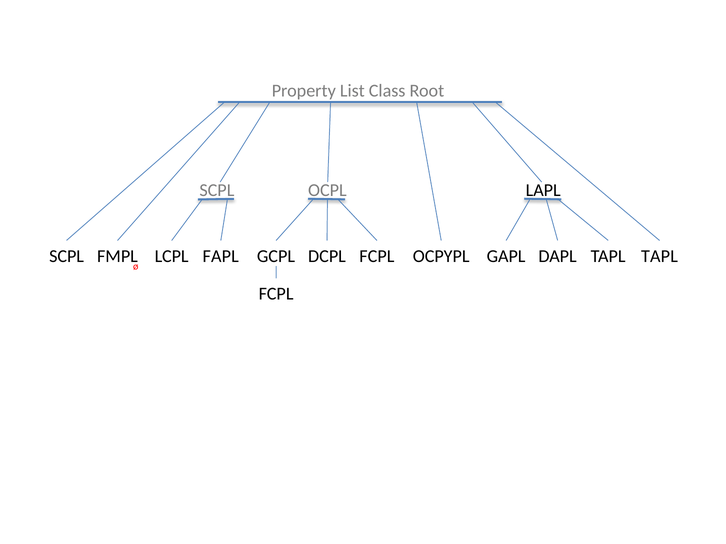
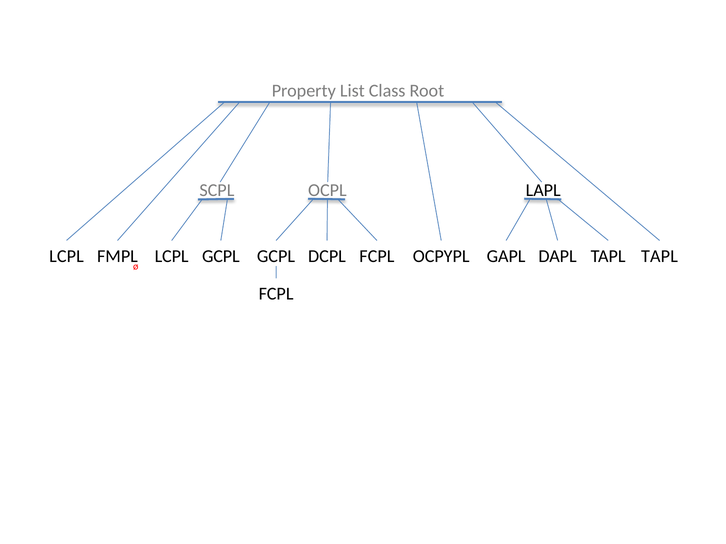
SCPL at (67, 256): SCPL -> LCPL
FAPL at (221, 256): FAPL -> GCPL
